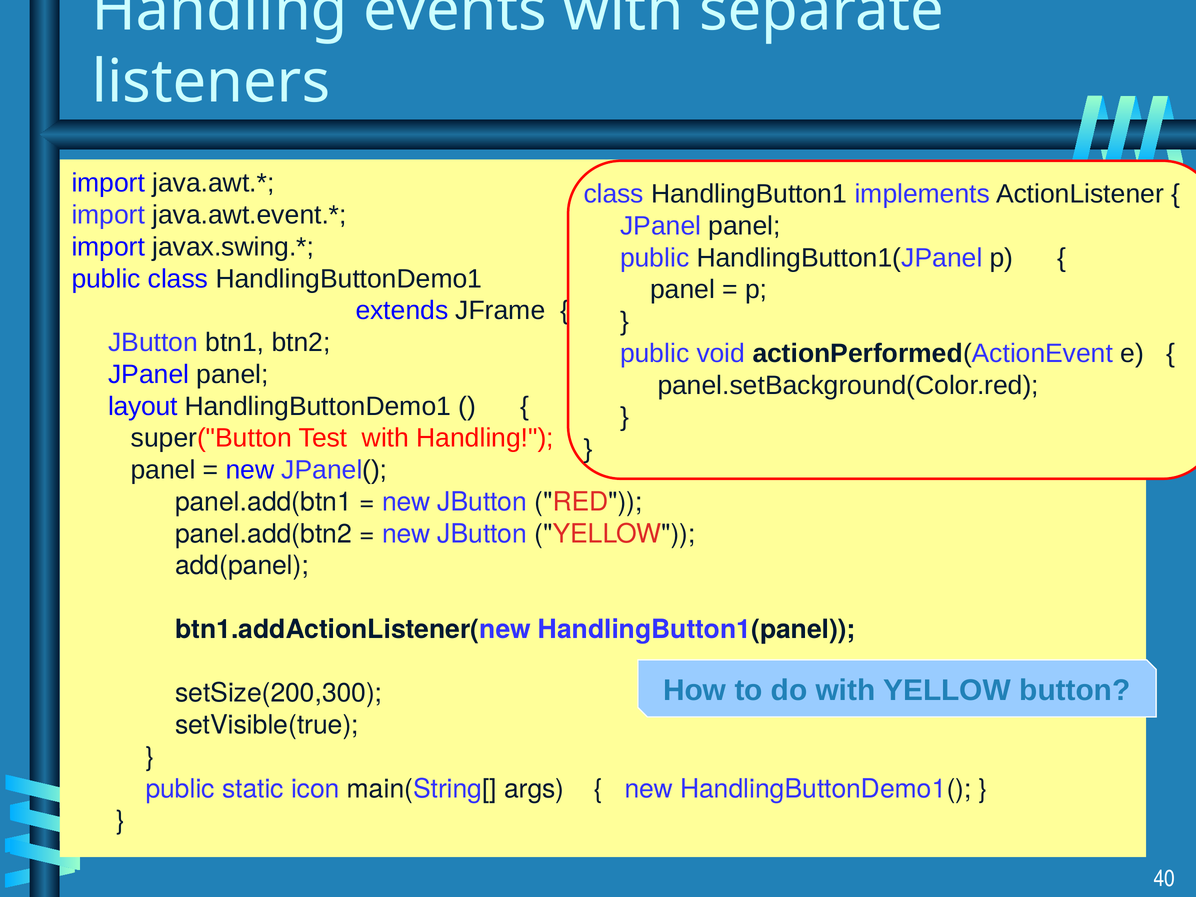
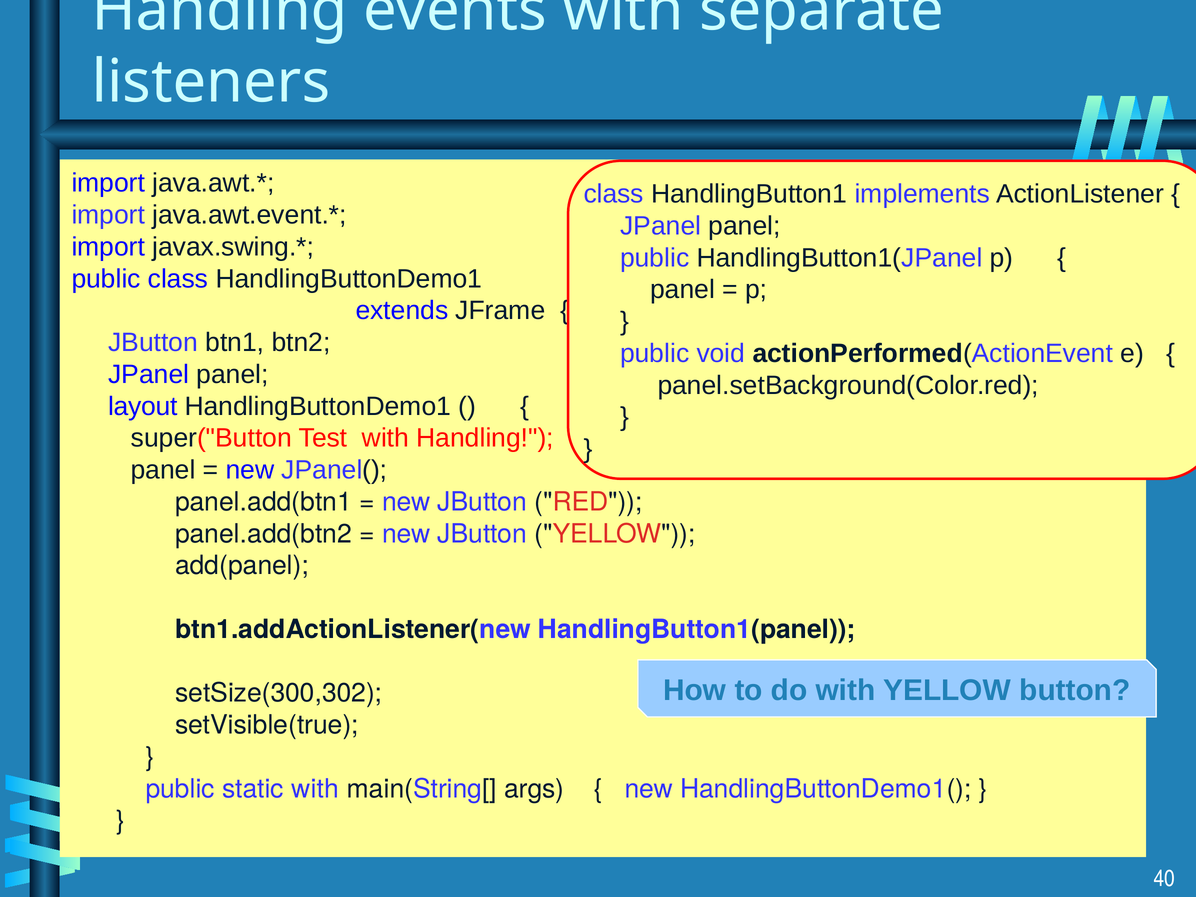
setSize(200,300: setSize(200,300 -> setSize(300,302
static icon: icon -> with
